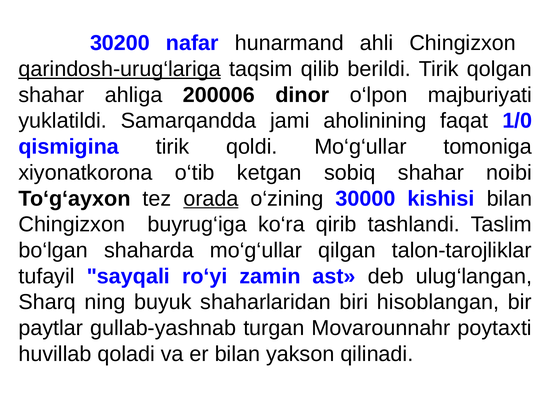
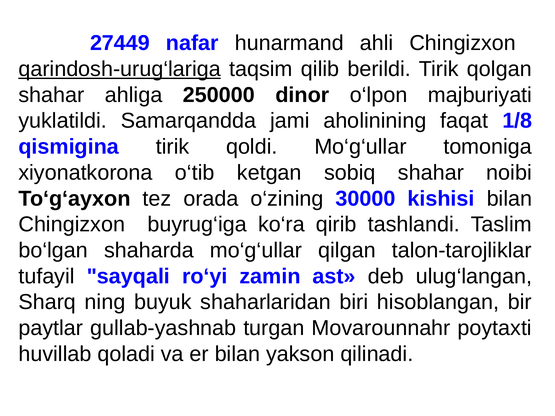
30200: 30200 -> 27449
200006: 200006 -> 250000
1/0: 1/0 -> 1/8
orada underline: present -> none
